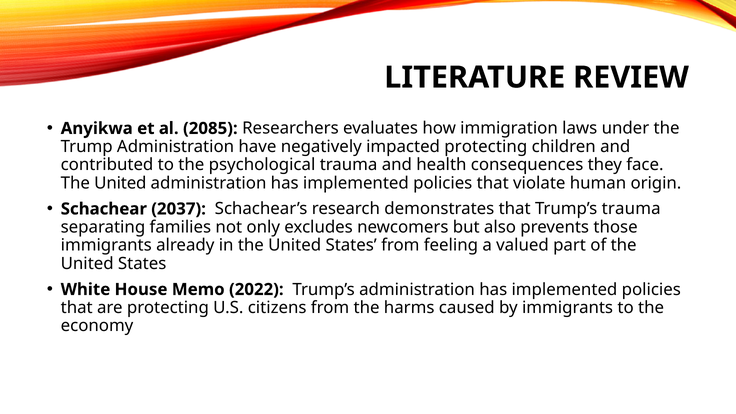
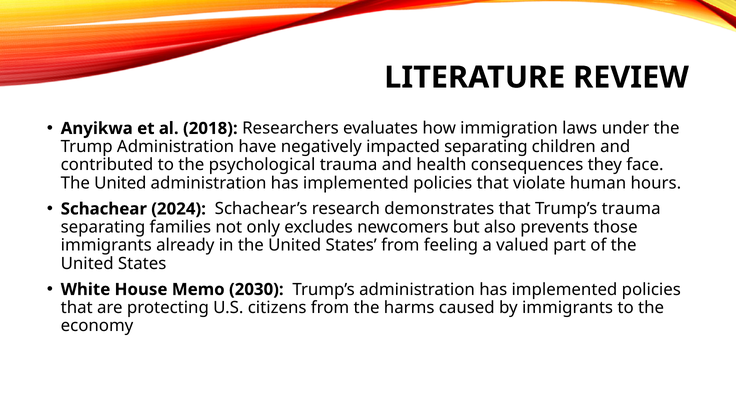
2085: 2085 -> 2018
impacted protecting: protecting -> separating
origin: origin -> hours
2037: 2037 -> 2024
2022: 2022 -> 2030
